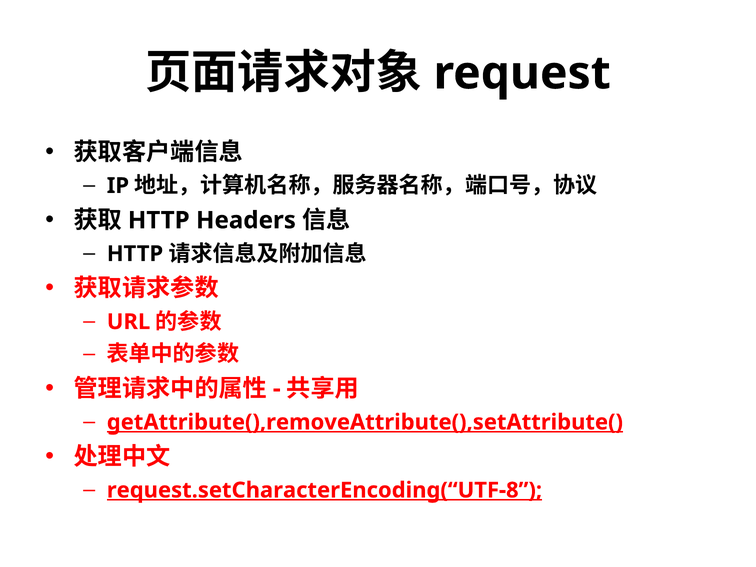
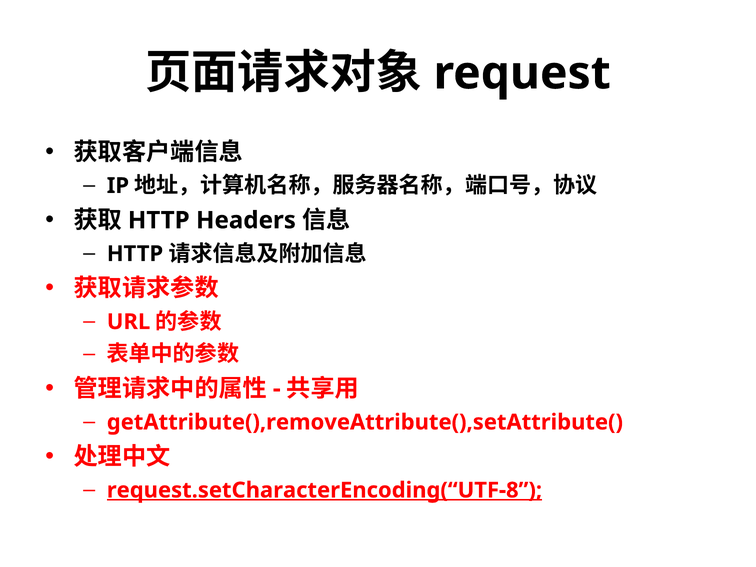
getAttribute(),removeAttribute(),setAttribute( underline: present -> none
